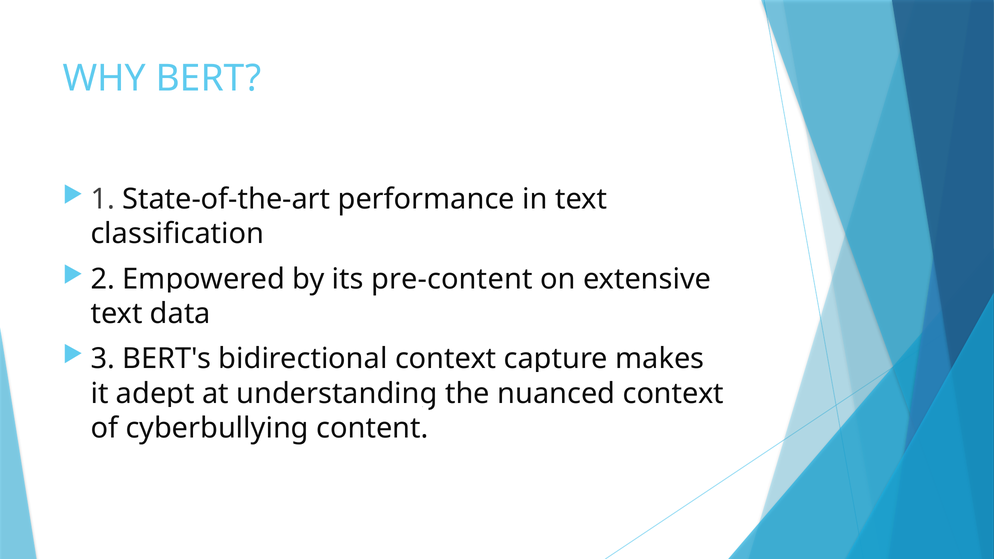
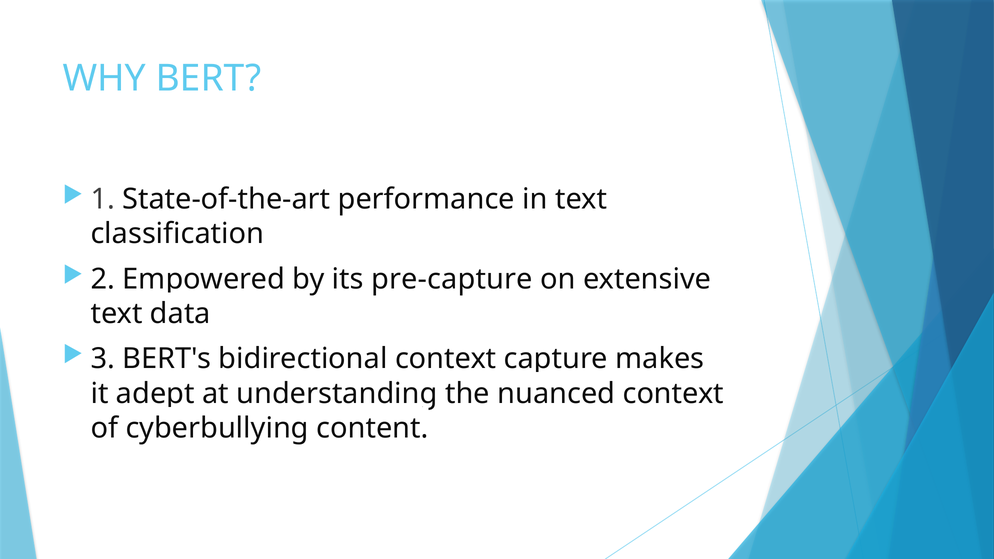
pre-content: pre-content -> pre-capture
